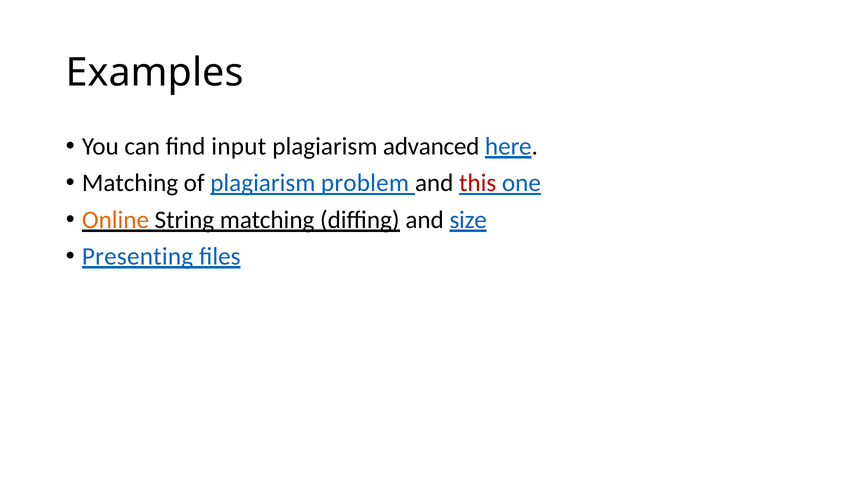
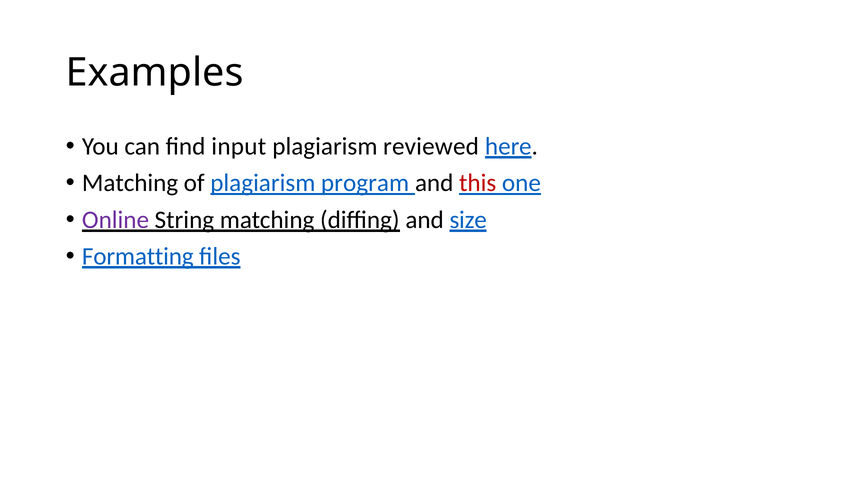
advanced: advanced -> reviewed
problem: problem -> program
Online colour: orange -> purple
Presenting: Presenting -> Formatting
